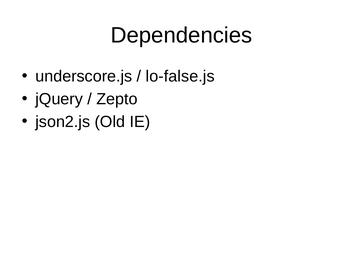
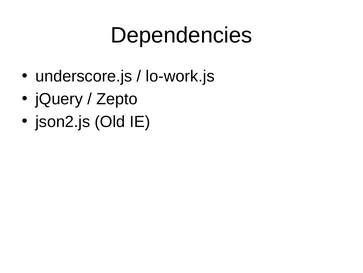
lo-false.js: lo-false.js -> lo-work.js
